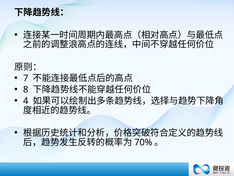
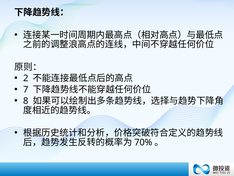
7: 7 -> 2
8: 8 -> 7
4: 4 -> 8
